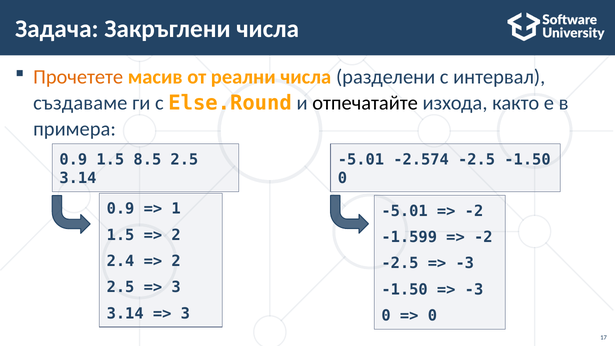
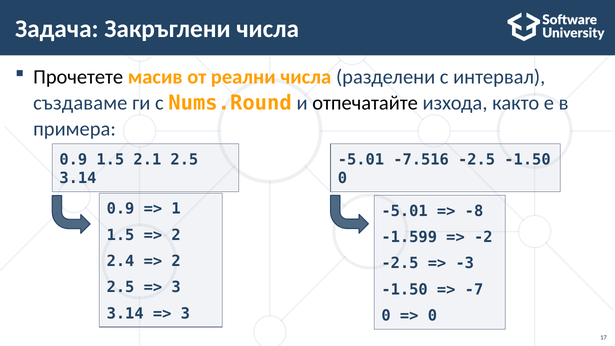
Прочетете colour: orange -> black
Else.Round: Else.Round -> Nums.Round
8.5: 8.5 -> 2.1
-2.574: -2.574 -> -7.516
-2 at (474, 211): -2 -> -8
-3 at (474, 290): -3 -> -7
